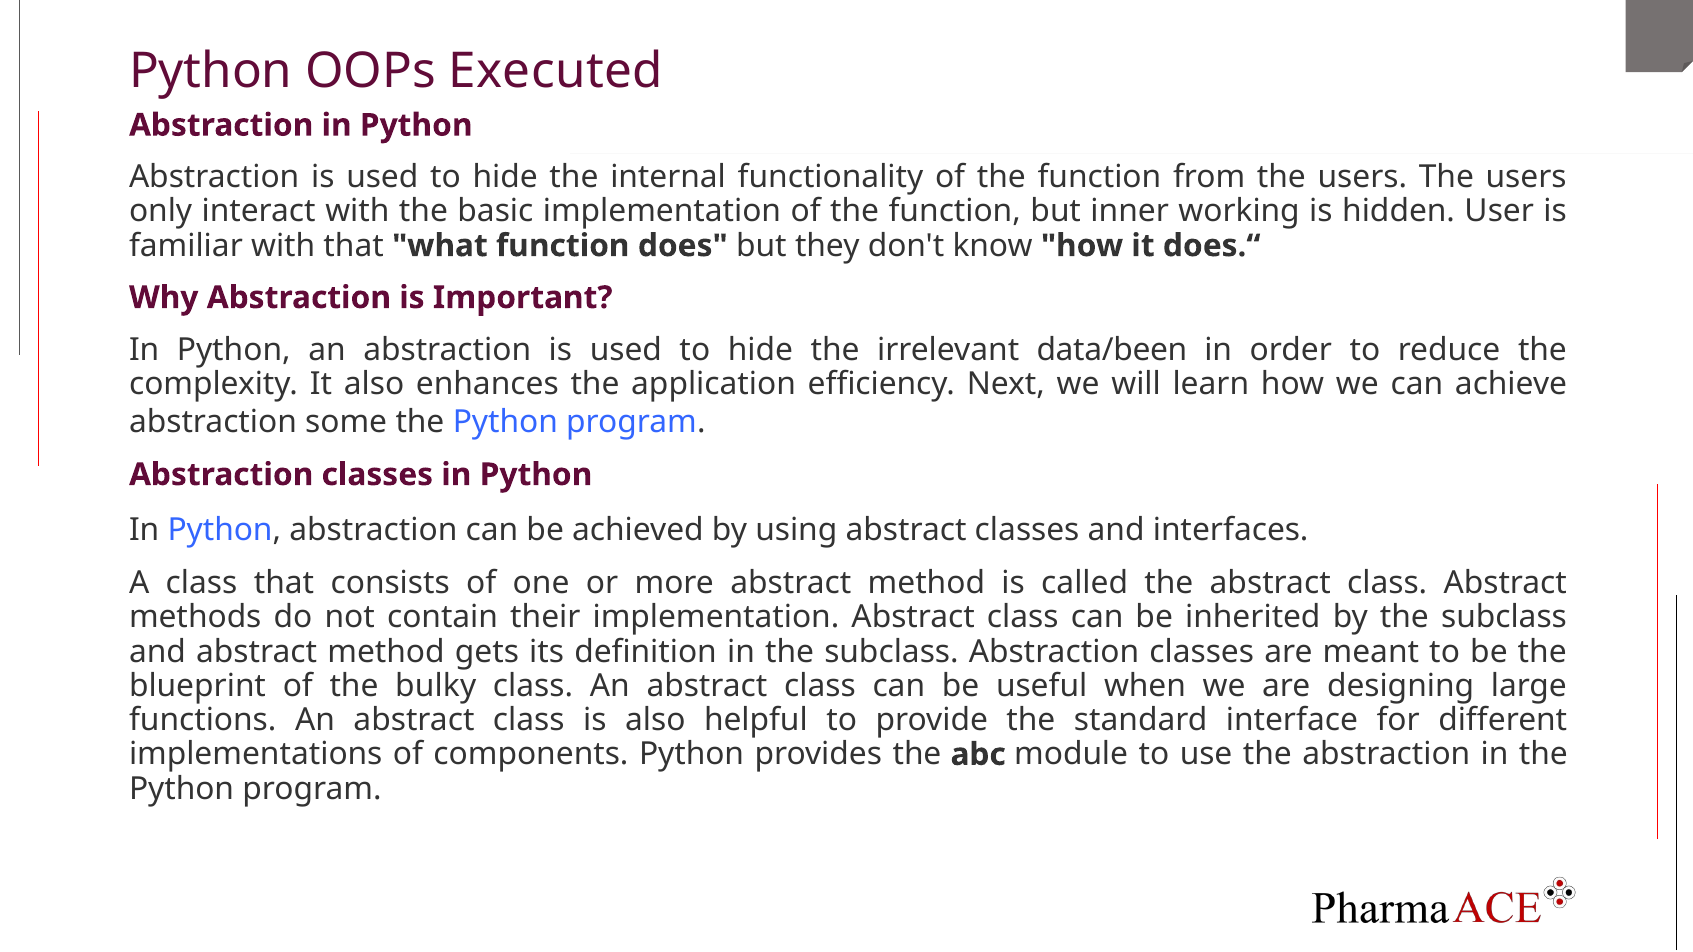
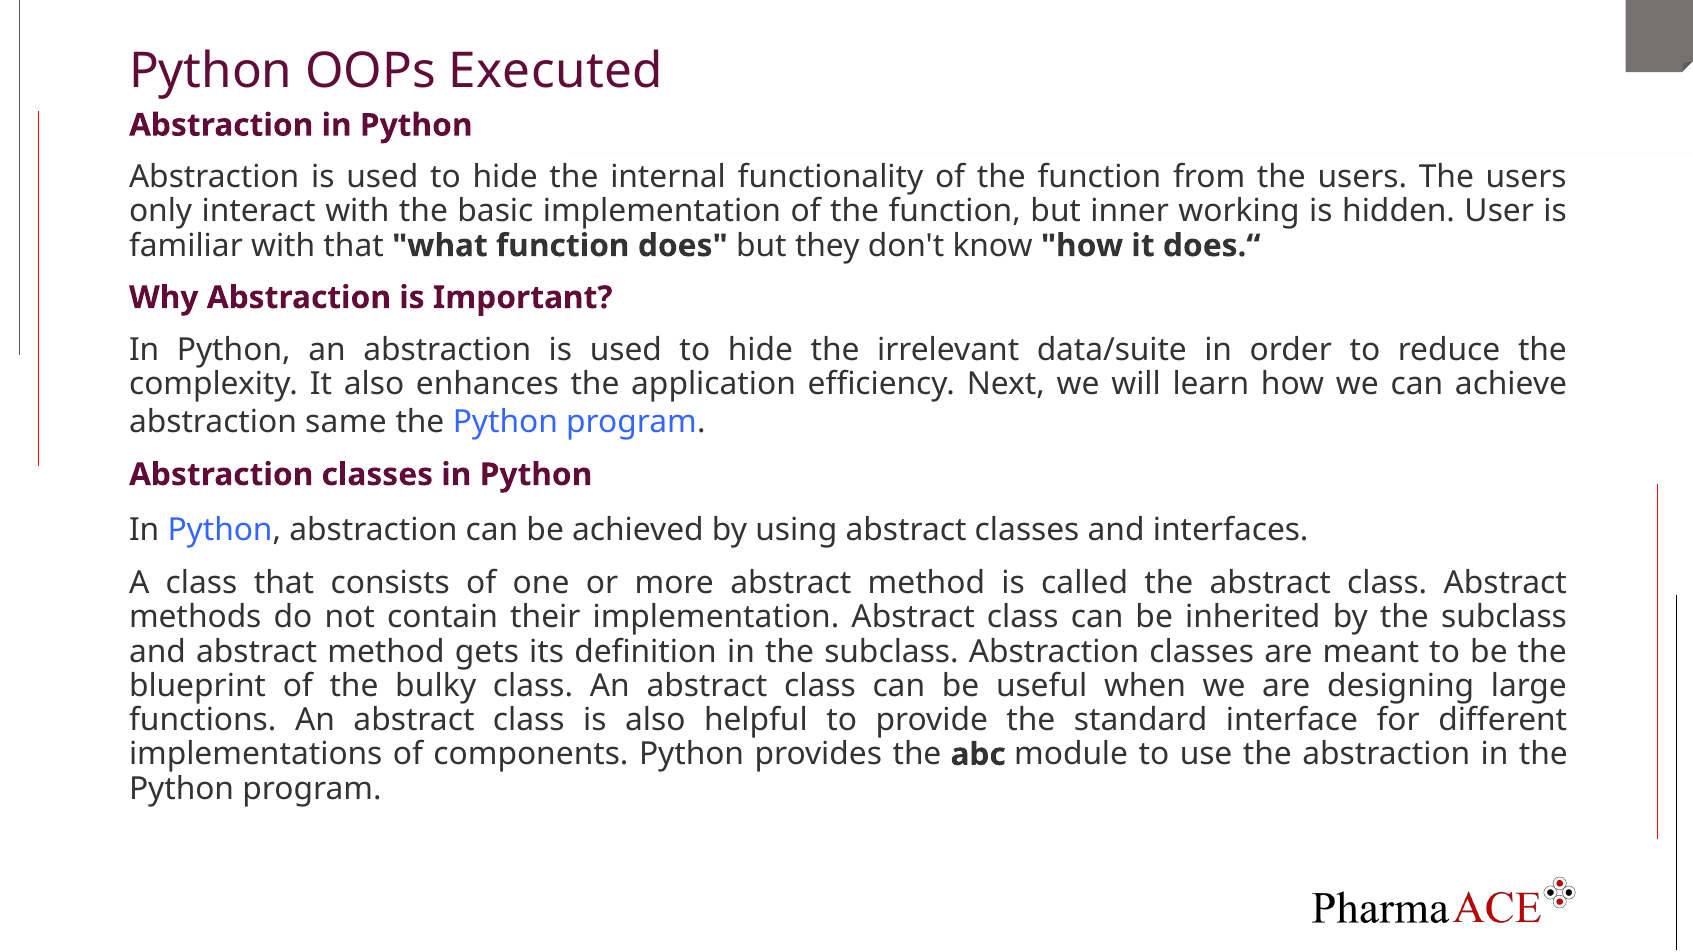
data/been: data/been -> data/suite
some: some -> same
